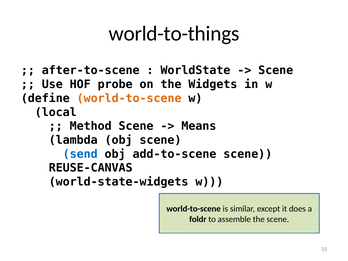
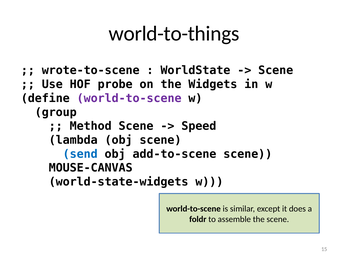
after-to-scene: after-to-scene -> wrote-to-scene
world-to-scene at (129, 98) colour: orange -> purple
local: local -> group
Means: Means -> Speed
REUSE-CANVAS: REUSE-CANVAS -> MOUSE-CANVAS
